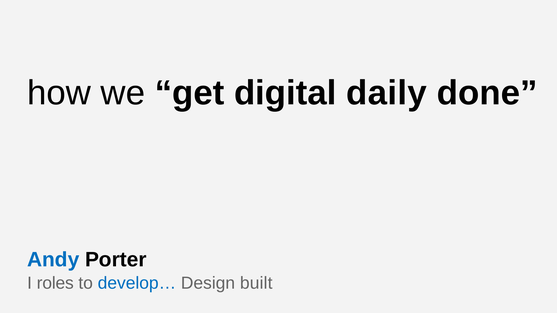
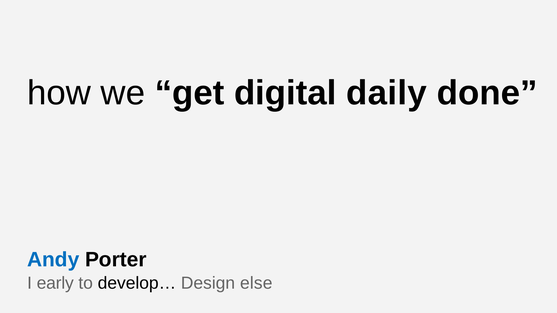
roles: roles -> early
develop… colour: blue -> black
built: built -> else
